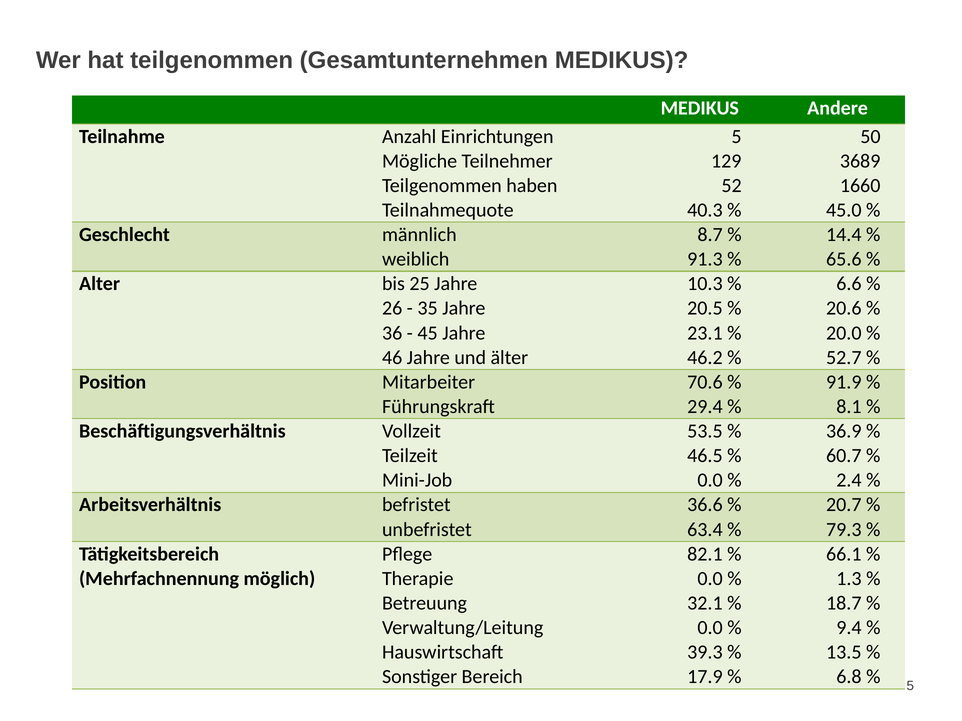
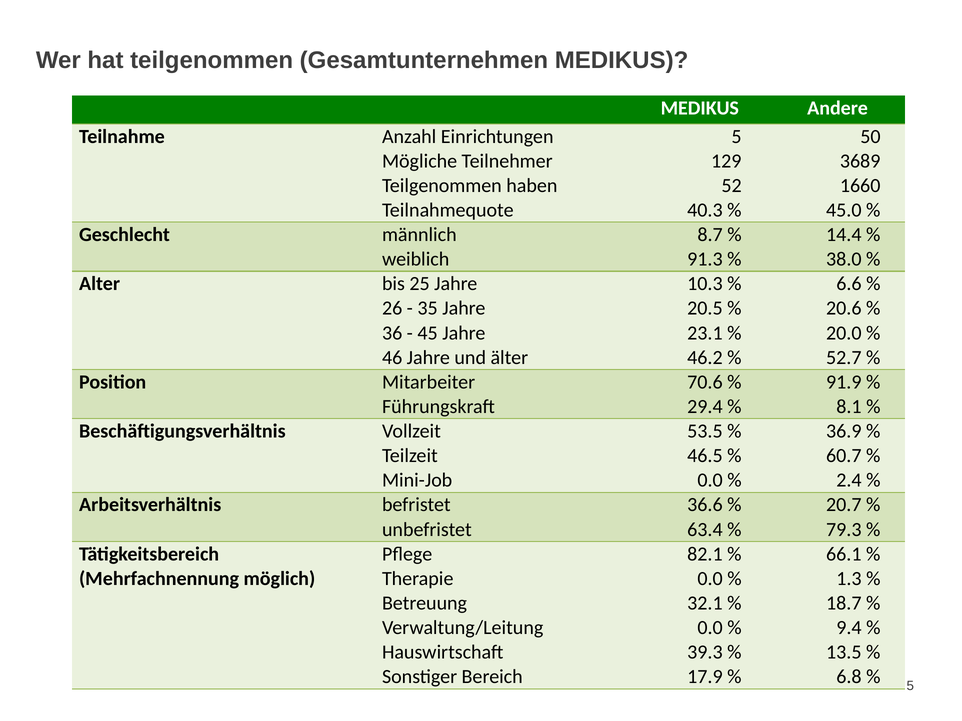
65.6: 65.6 -> 38.0
